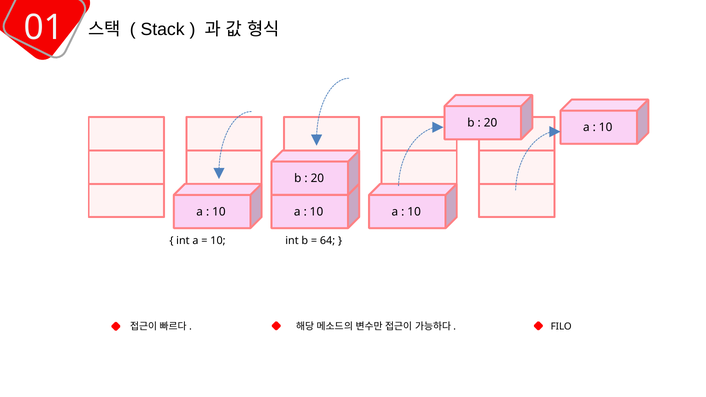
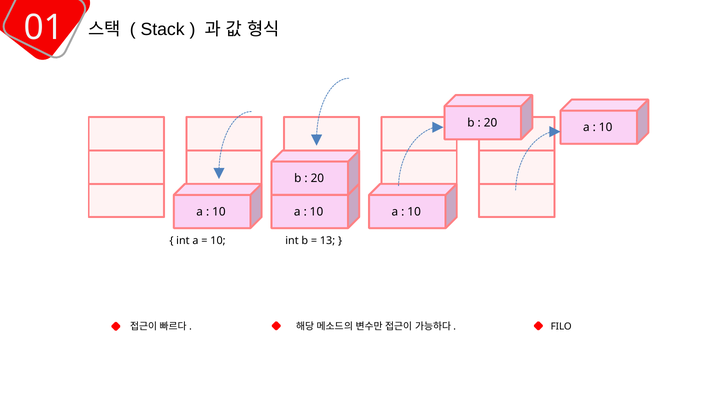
64: 64 -> 13
